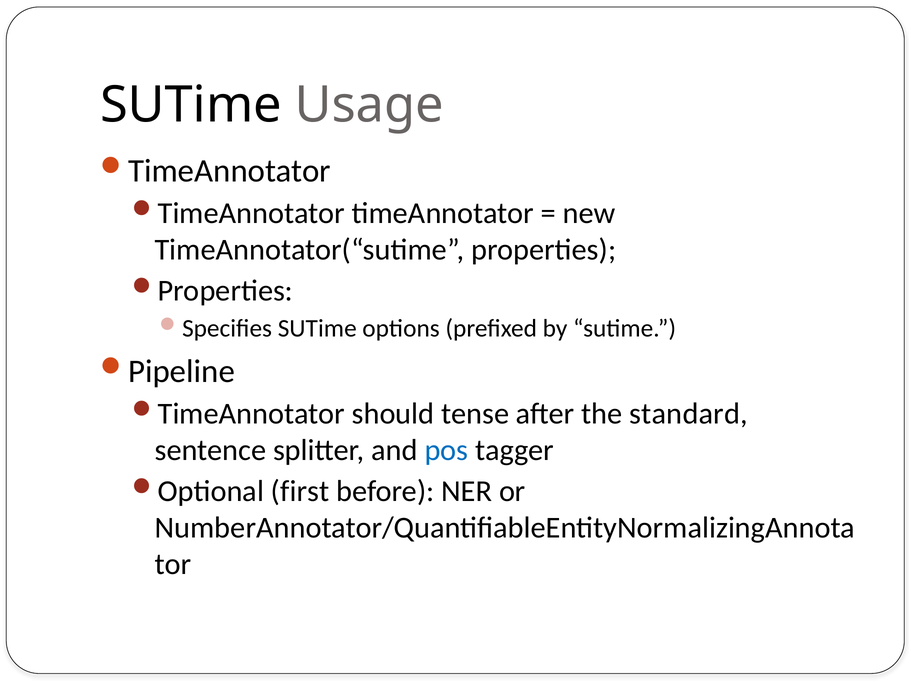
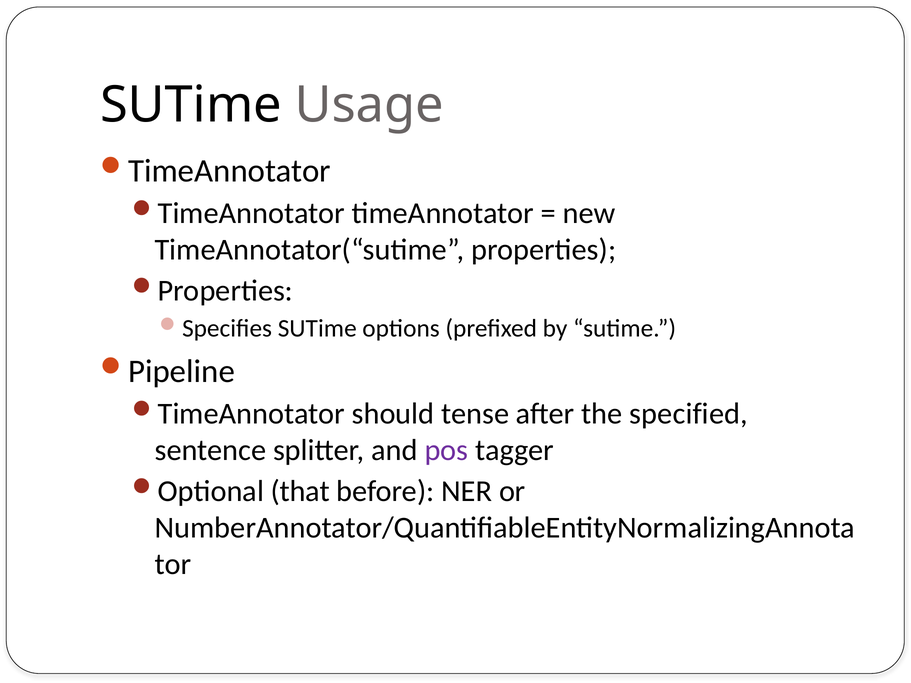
standard: standard -> specified
pos colour: blue -> purple
first: first -> that
